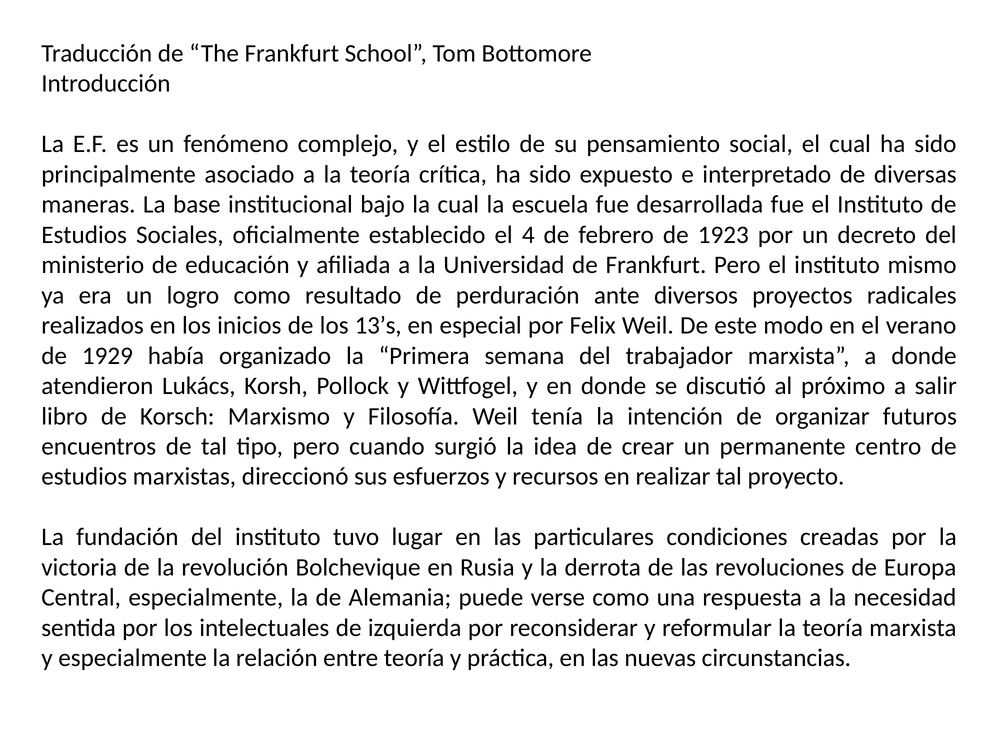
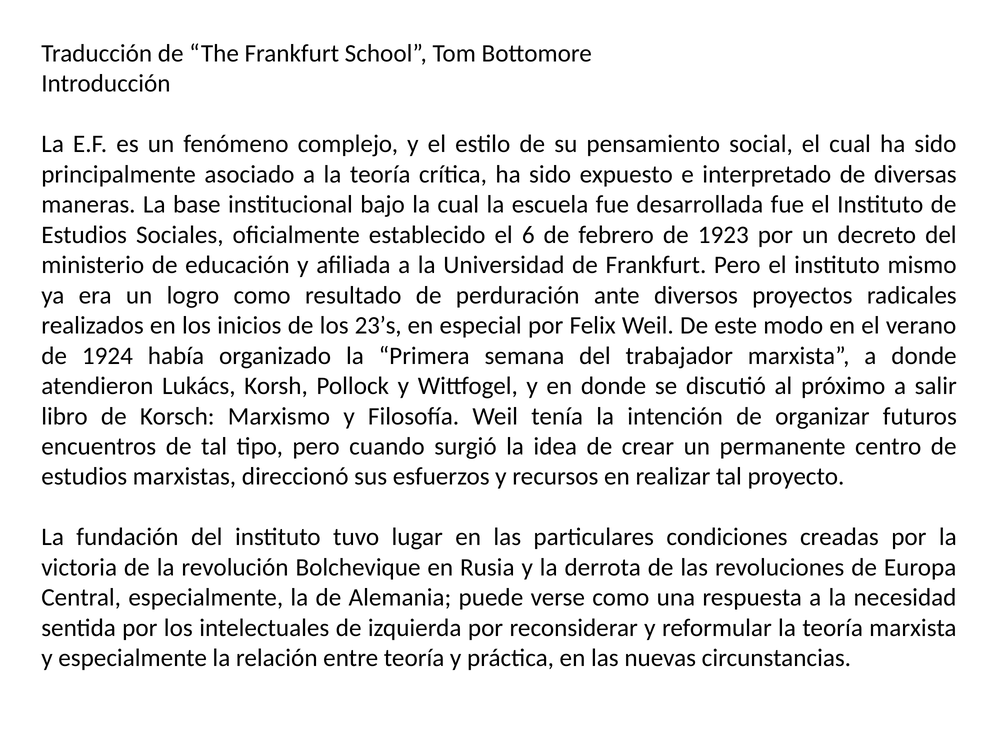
4: 4 -> 6
13’s: 13’s -> 23’s
1929: 1929 -> 1924
